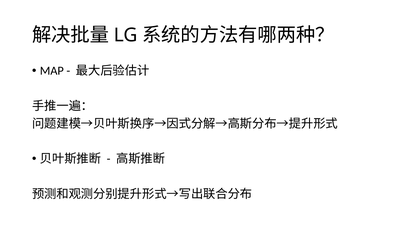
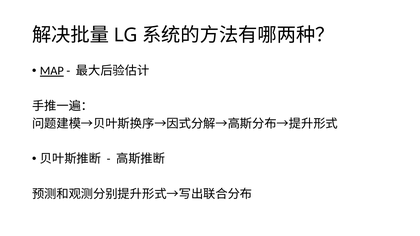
MAP underline: none -> present
